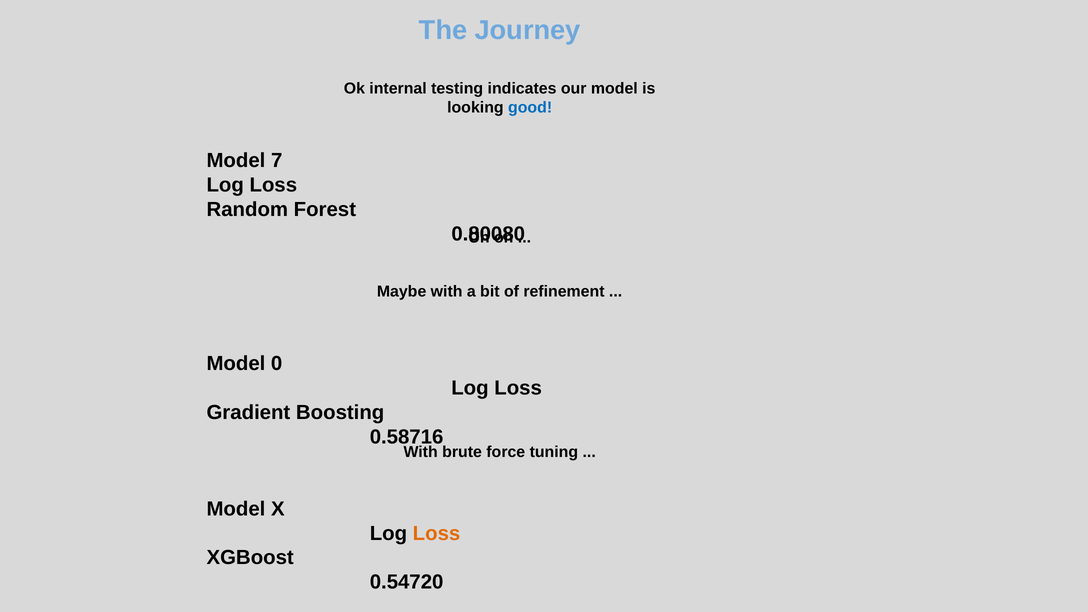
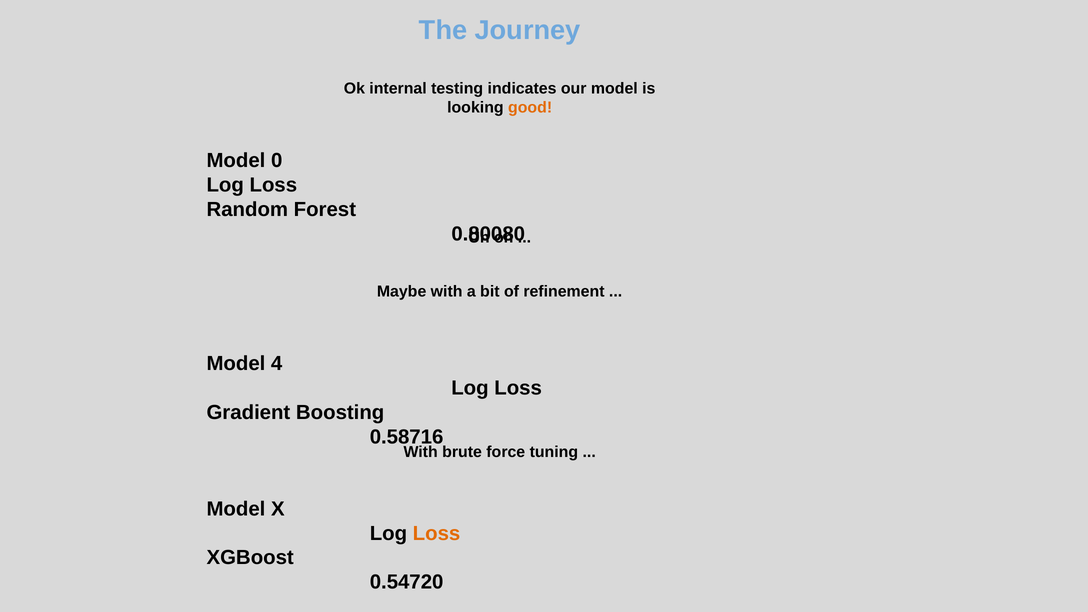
good colour: blue -> orange
7: 7 -> 0
0: 0 -> 4
